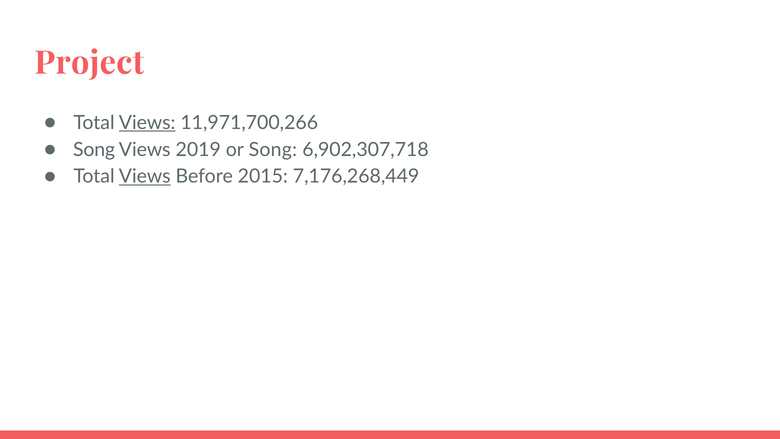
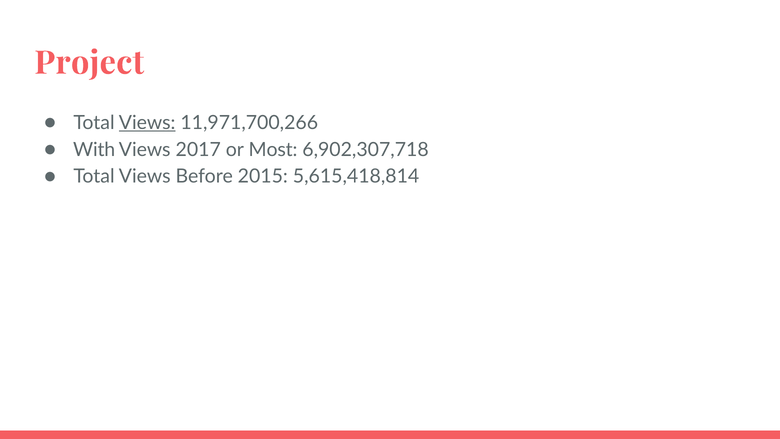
Song at (94, 150): Song -> With
2019: 2019 -> 2017
or Song: Song -> Most
Views at (145, 176) underline: present -> none
7,176,268,449: 7,176,268,449 -> 5,615,418,814
